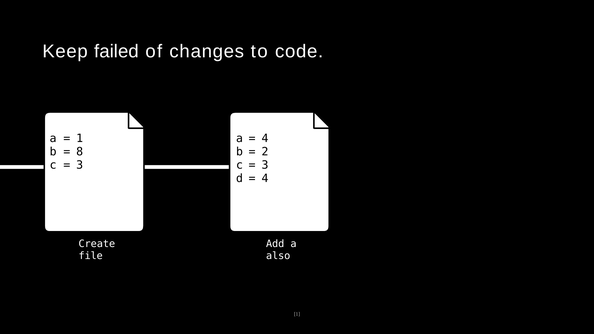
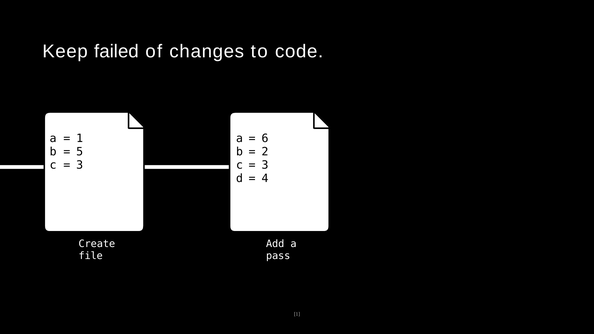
4 at (265, 138): 4 -> 6
8: 8 -> 5
also: also -> pass
